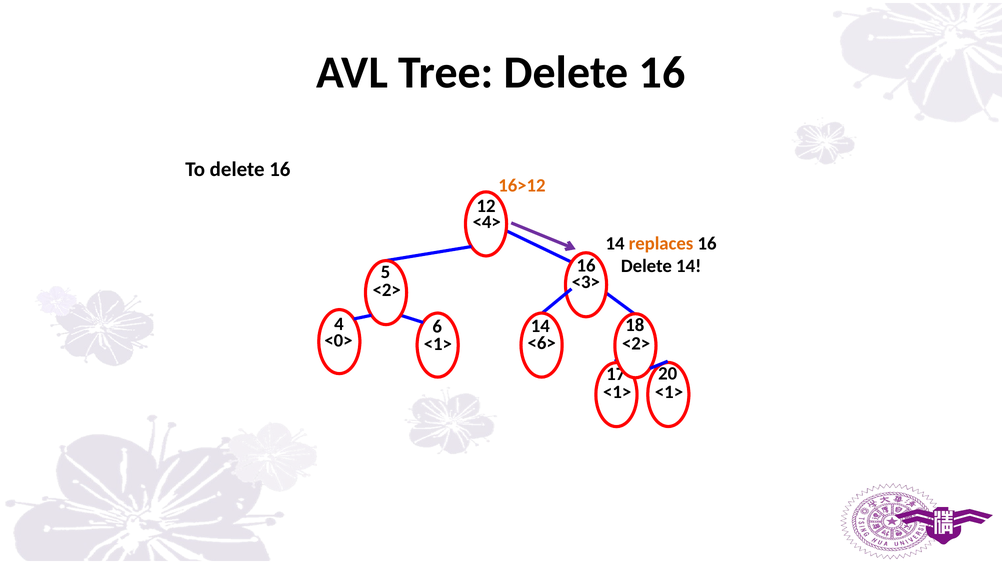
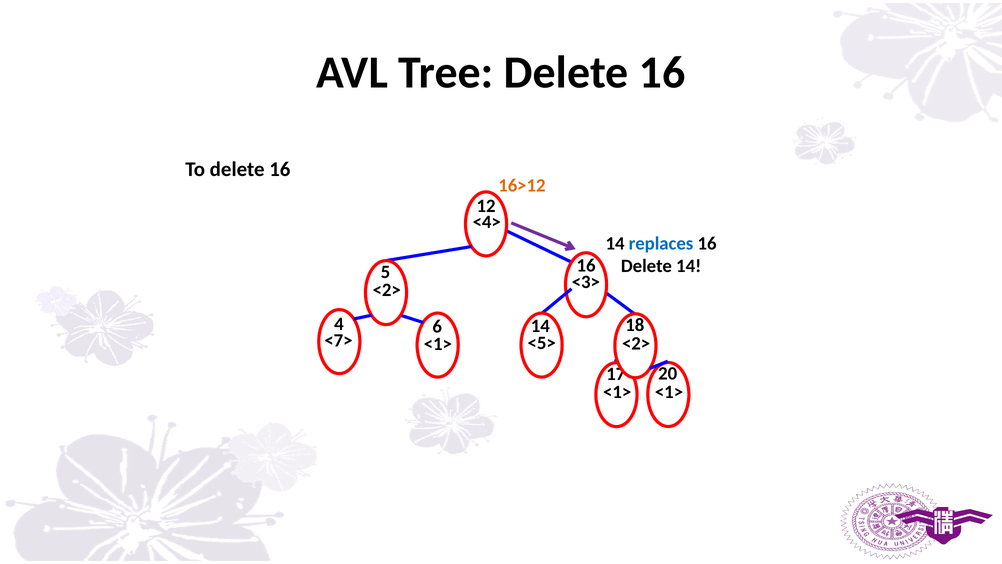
replaces colour: orange -> blue
<0>: <0> -> <7>
<6>: <6> -> <5>
